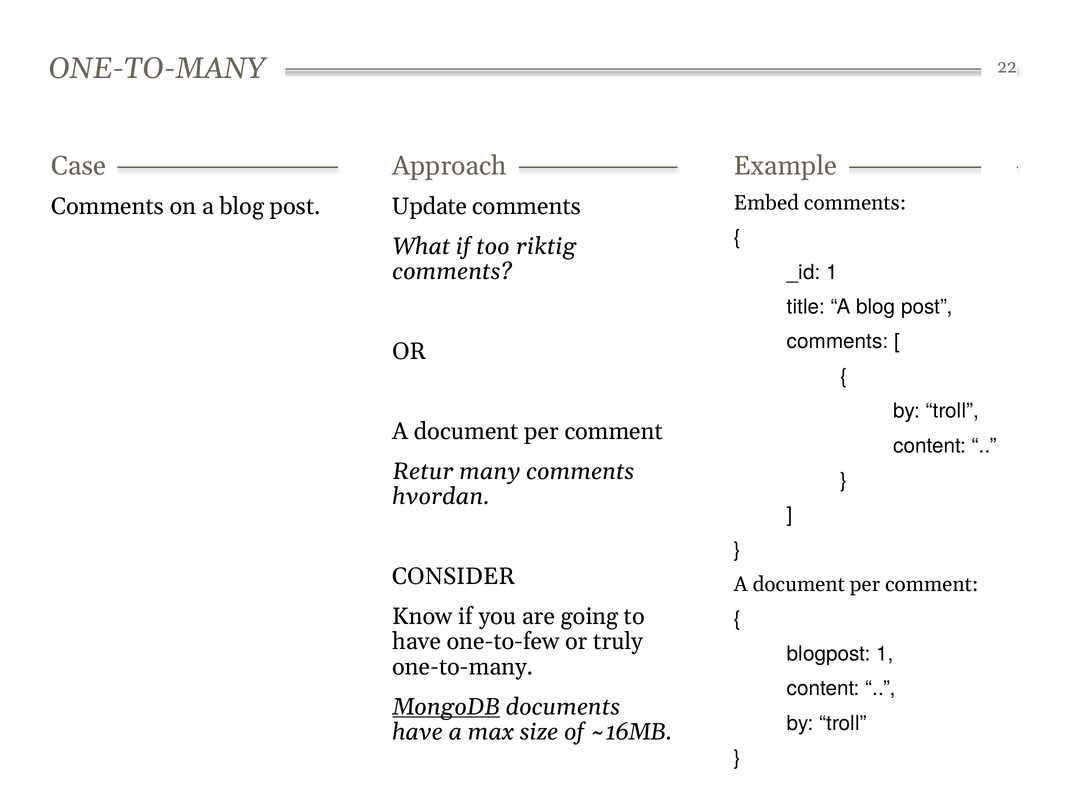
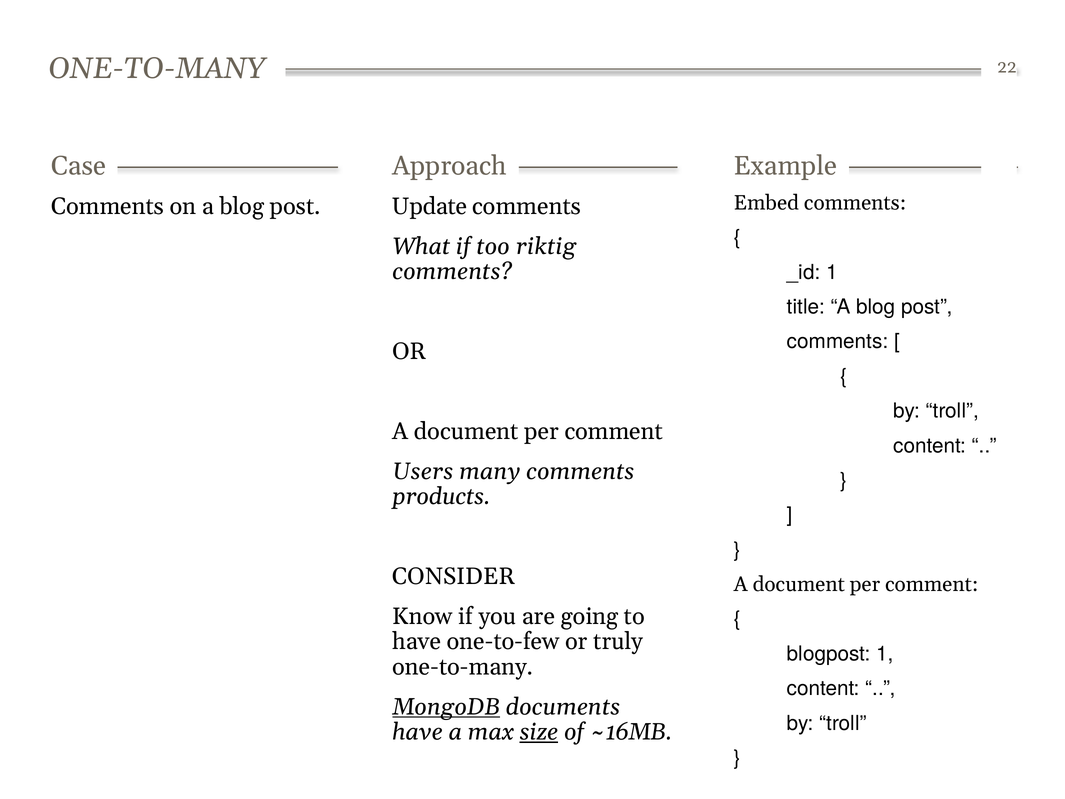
Retur: Retur -> Users
hvordan: hvordan -> products
size underline: none -> present
